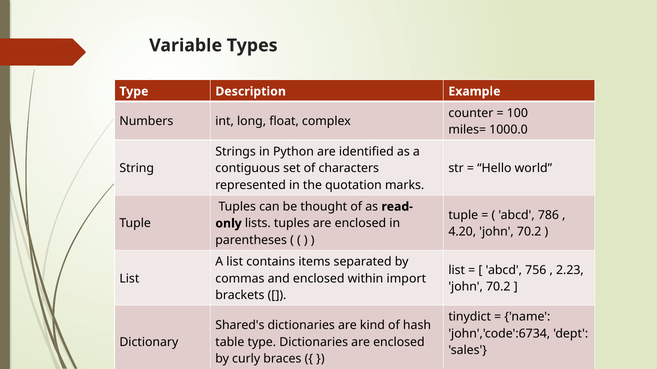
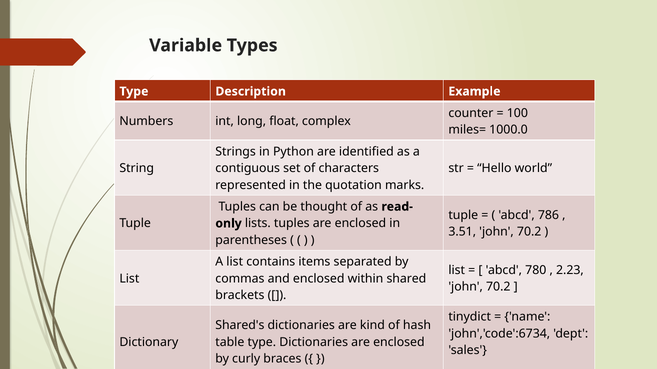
4.20: 4.20 -> 3.51
756: 756 -> 780
import: import -> shared
